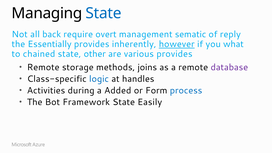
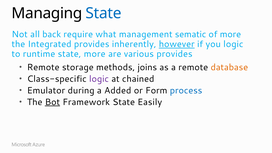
overt: overt -> what
of reply: reply -> more
Essentially: Essentially -> Integrated
you what: what -> logic
chained: chained -> runtime
state other: other -> more
database colour: purple -> orange
logic at (99, 79) colour: blue -> purple
handles: handles -> chained
Activities: Activities -> Emulator
Bot underline: none -> present
